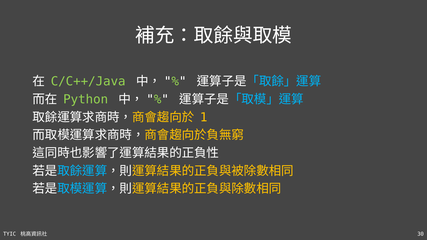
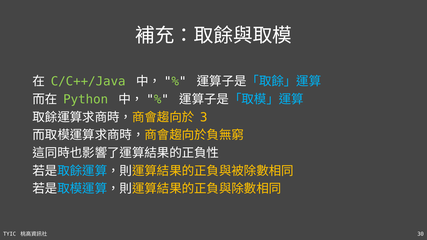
1: 1 -> 3
